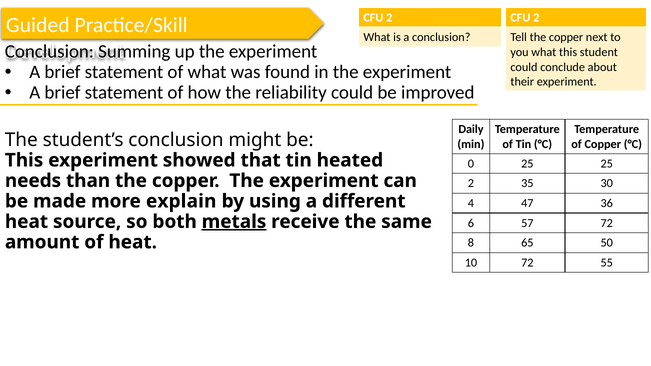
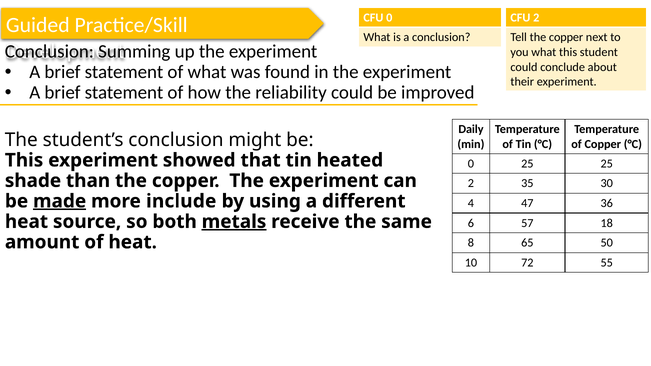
2 at (389, 18): 2 -> 0
needs: needs -> shade
made underline: none -> present
explain: explain -> include
57 72: 72 -> 18
